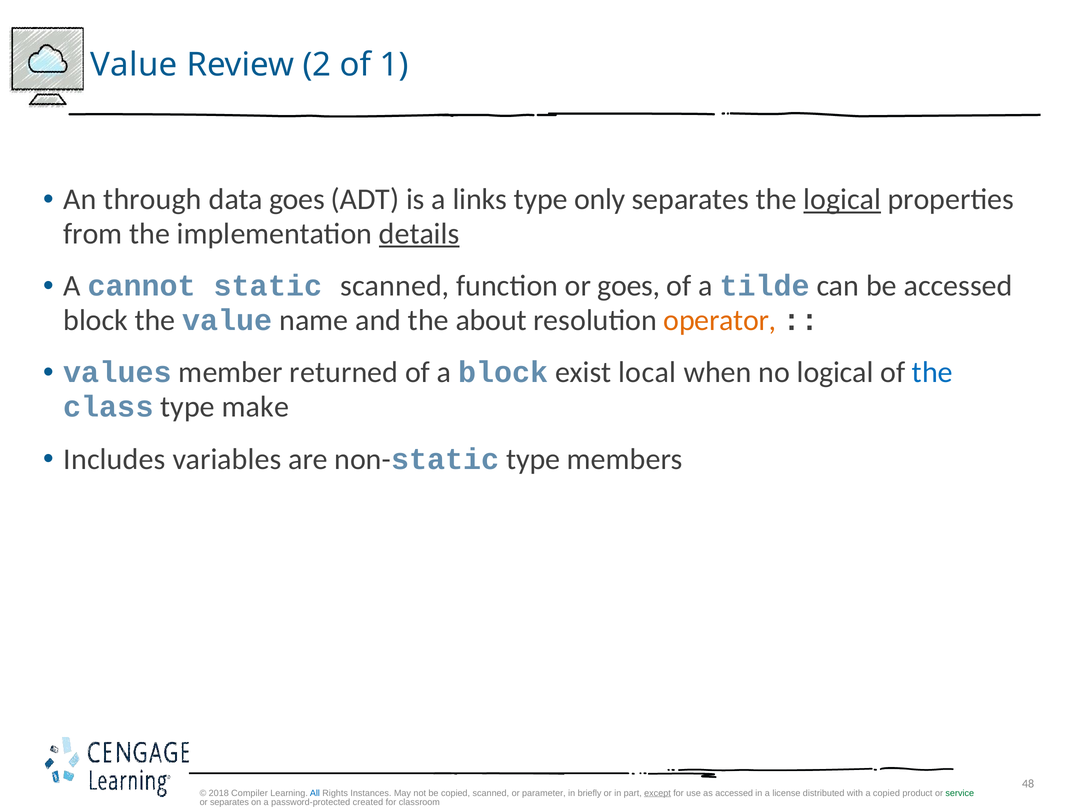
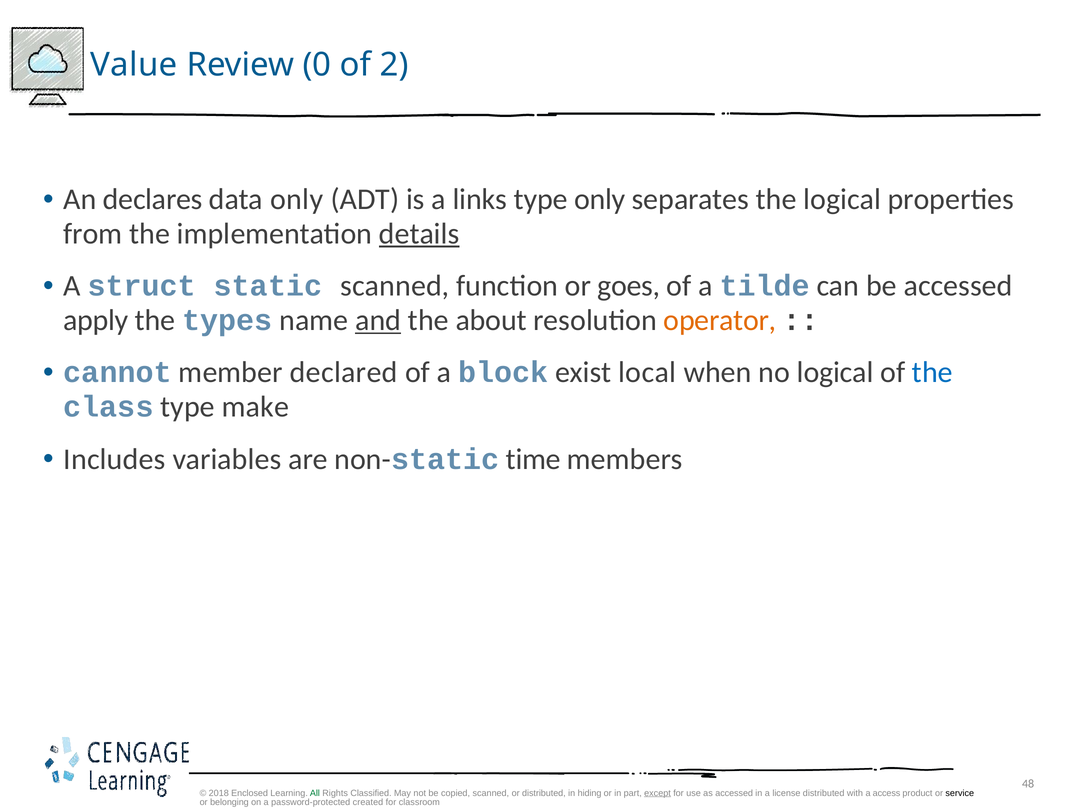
2: 2 -> 0
1: 1 -> 2
through: through -> declares
data goes: goes -> only
logical at (842, 199) underline: present -> none
cannot: cannot -> struct
block at (96, 320): block -> apply
the value: value -> types
and underline: none -> present
values: values -> cannot
returned: returned -> declared
non-static type: type -> time
Compiler: Compiler -> Enclosed
All colour: blue -> green
Instances: Instances -> Classified
or parameter: parameter -> distributed
briefly: briefly -> hiding
a copied: copied -> access
service colour: green -> black
or separates: separates -> belonging
